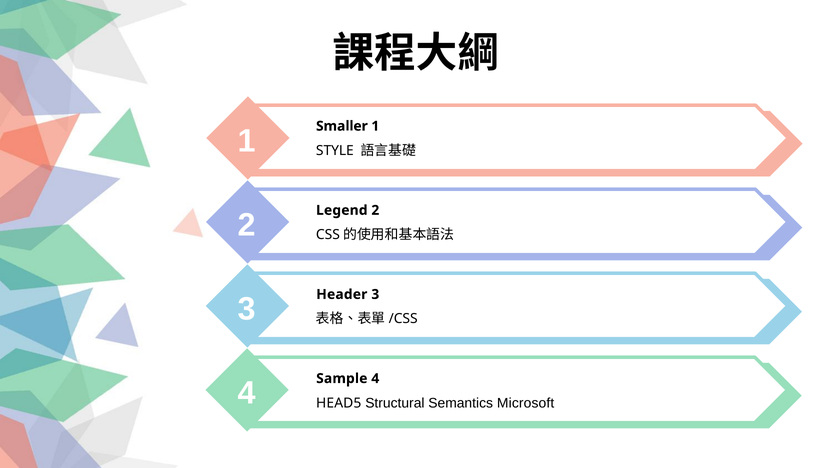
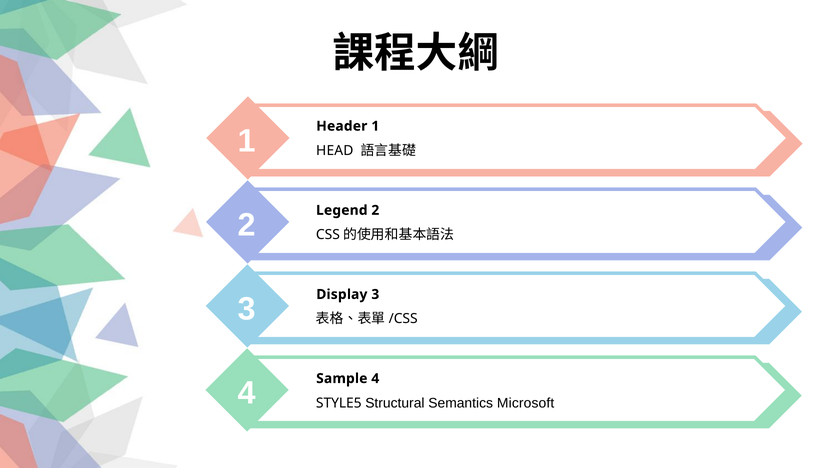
Smaller: Smaller -> Header
STYLE: STYLE -> HEAD
Header: Header -> Display
HEAD5: HEAD5 -> STYLE5
